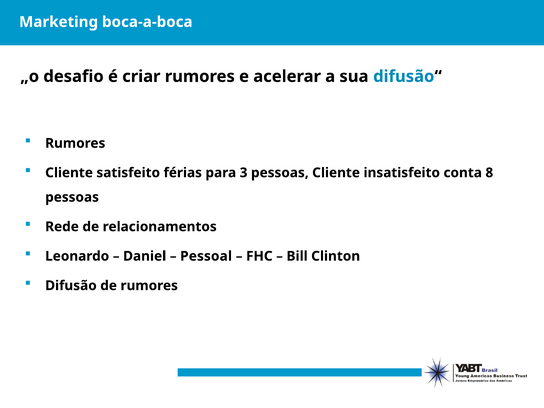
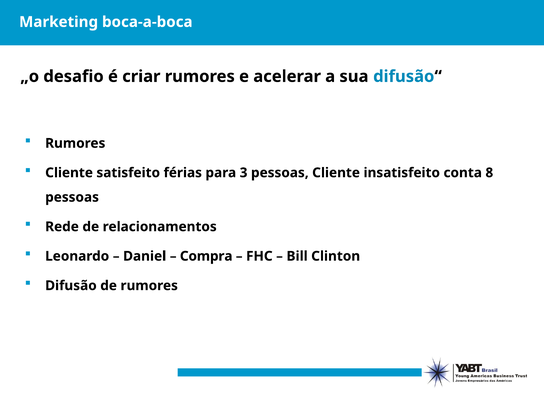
Pessoal: Pessoal -> Compra
